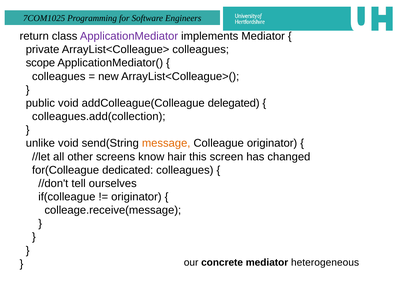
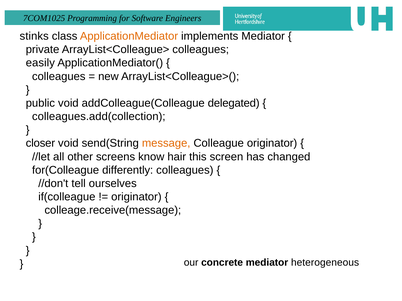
return: return -> stinks
ApplicationMediator colour: purple -> orange
scope: scope -> easily
unlike: unlike -> closer
dedicated: dedicated -> differently
